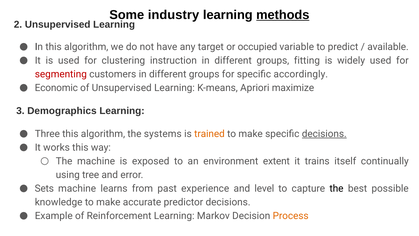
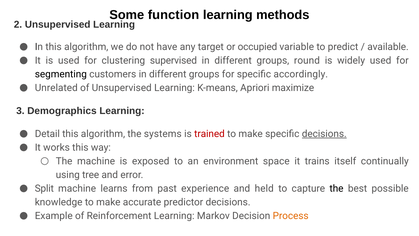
industry: industry -> function
methods underline: present -> none
instruction: instruction -> supervised
fitting: fitting -> round
segmenting colour: red -> black
Economic: Economic -> Unrelated
Three: Three -> Detail
trained colour: orange -> red
extent: extent -> space
Sets: Sets -> Split
level: level -> held
